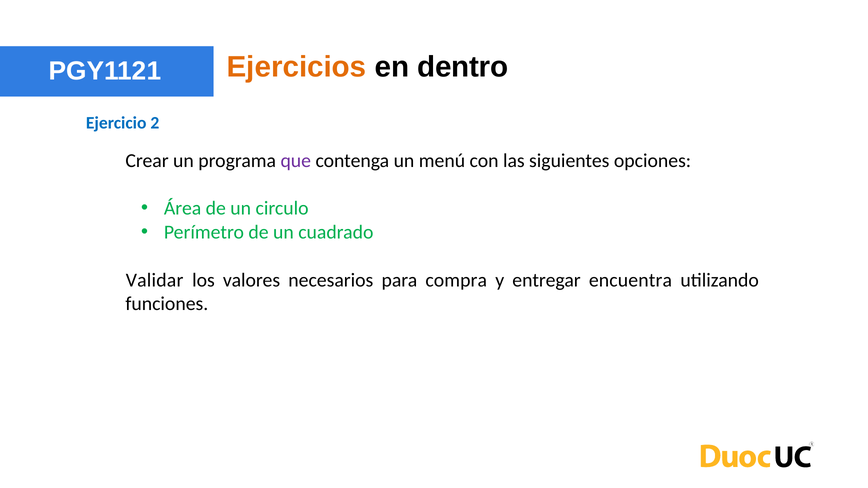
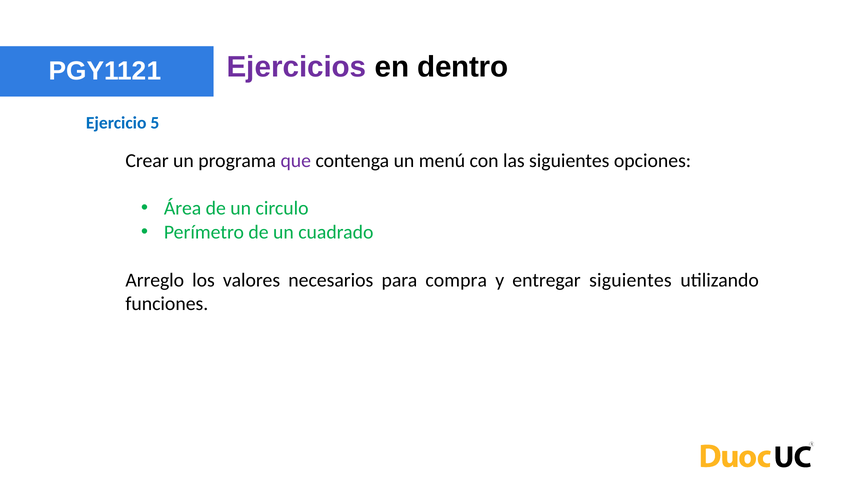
Ejercicios colour: orange -> purple
2: 2 -> 5
Validar: Validar -> Arreglo
entregar encuentra: encuentra -> siguientes
